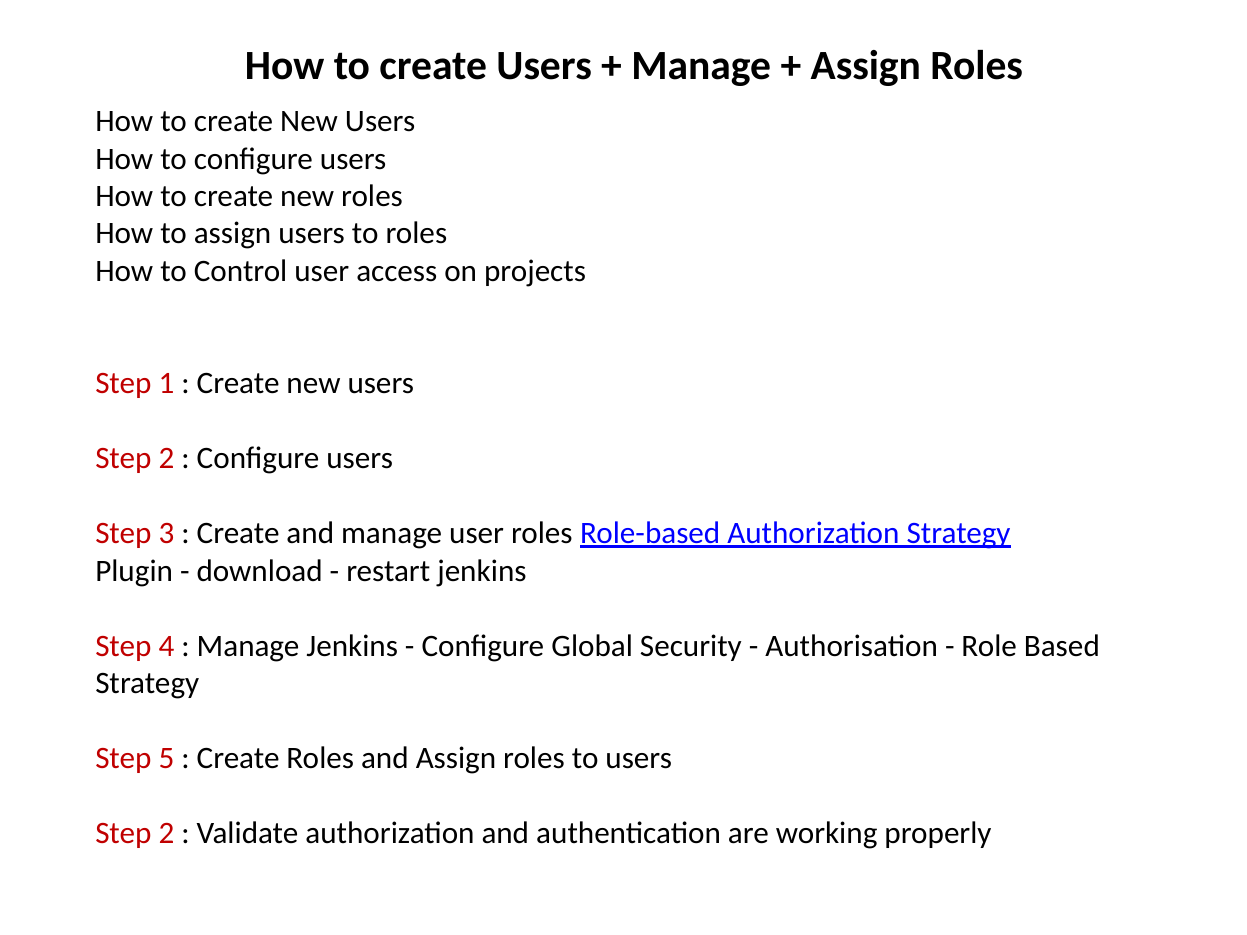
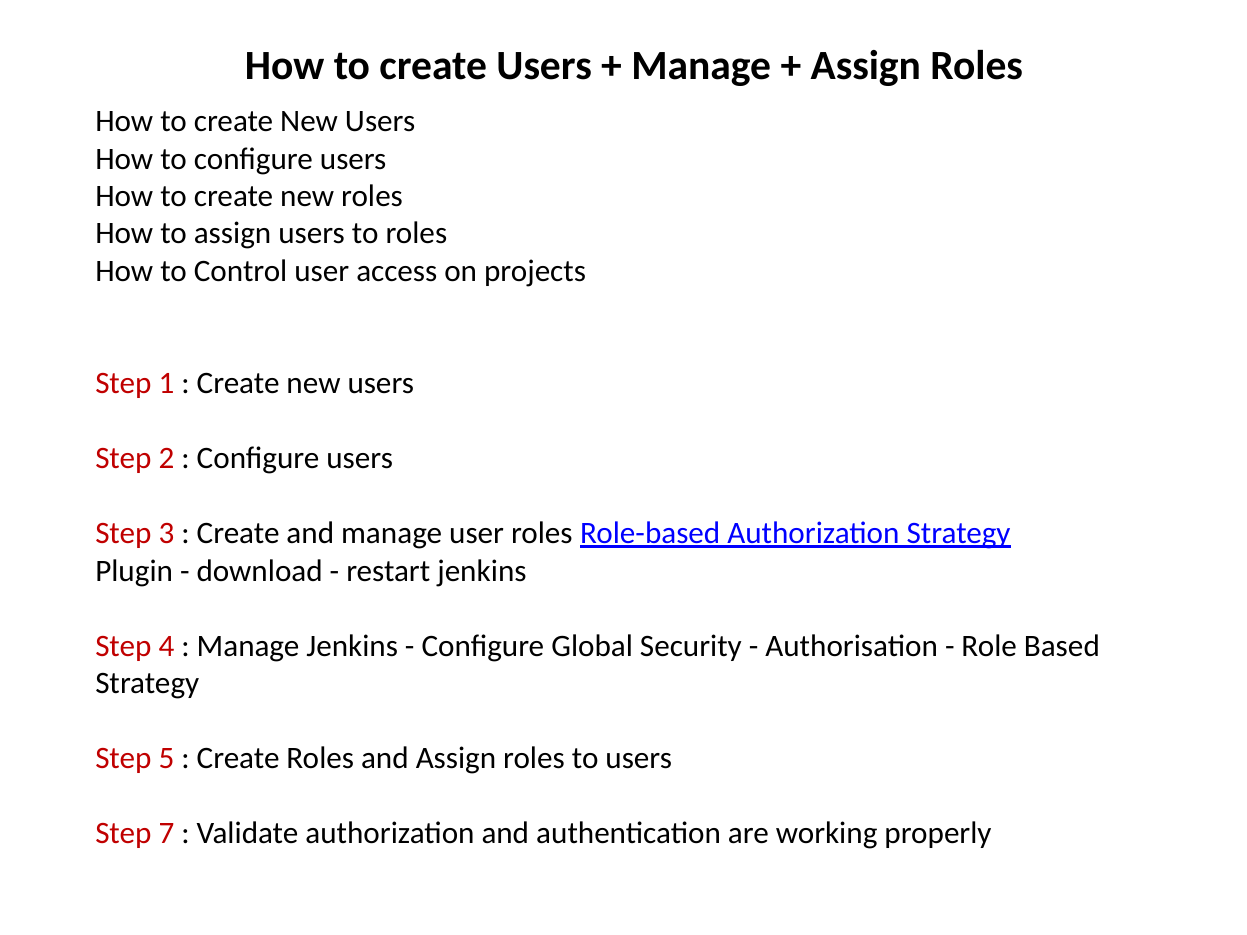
2 at (166, 833): 2 -> 7
